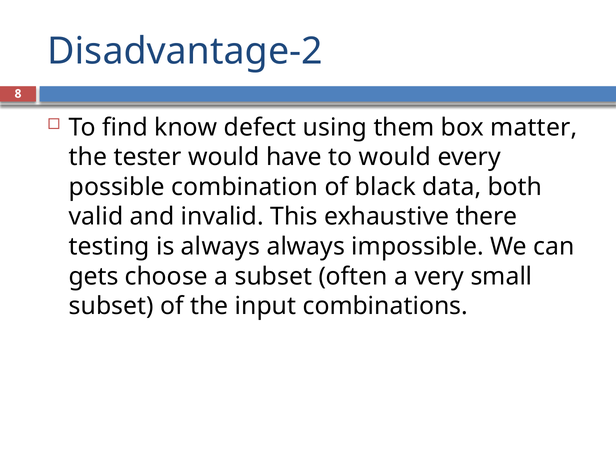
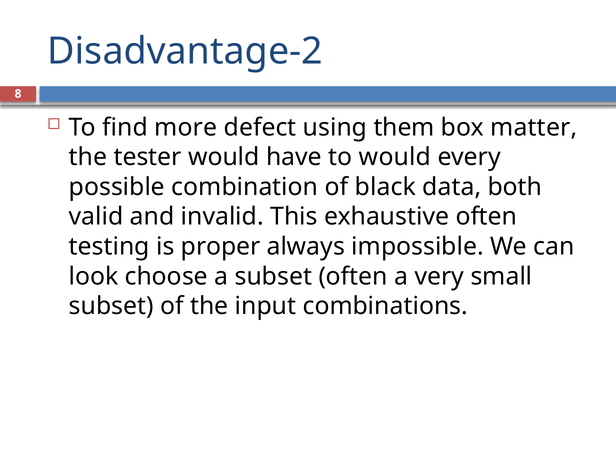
know: know -> more
exhaustive there: there -> often
is always: always -> proper
gets: gets -> look
